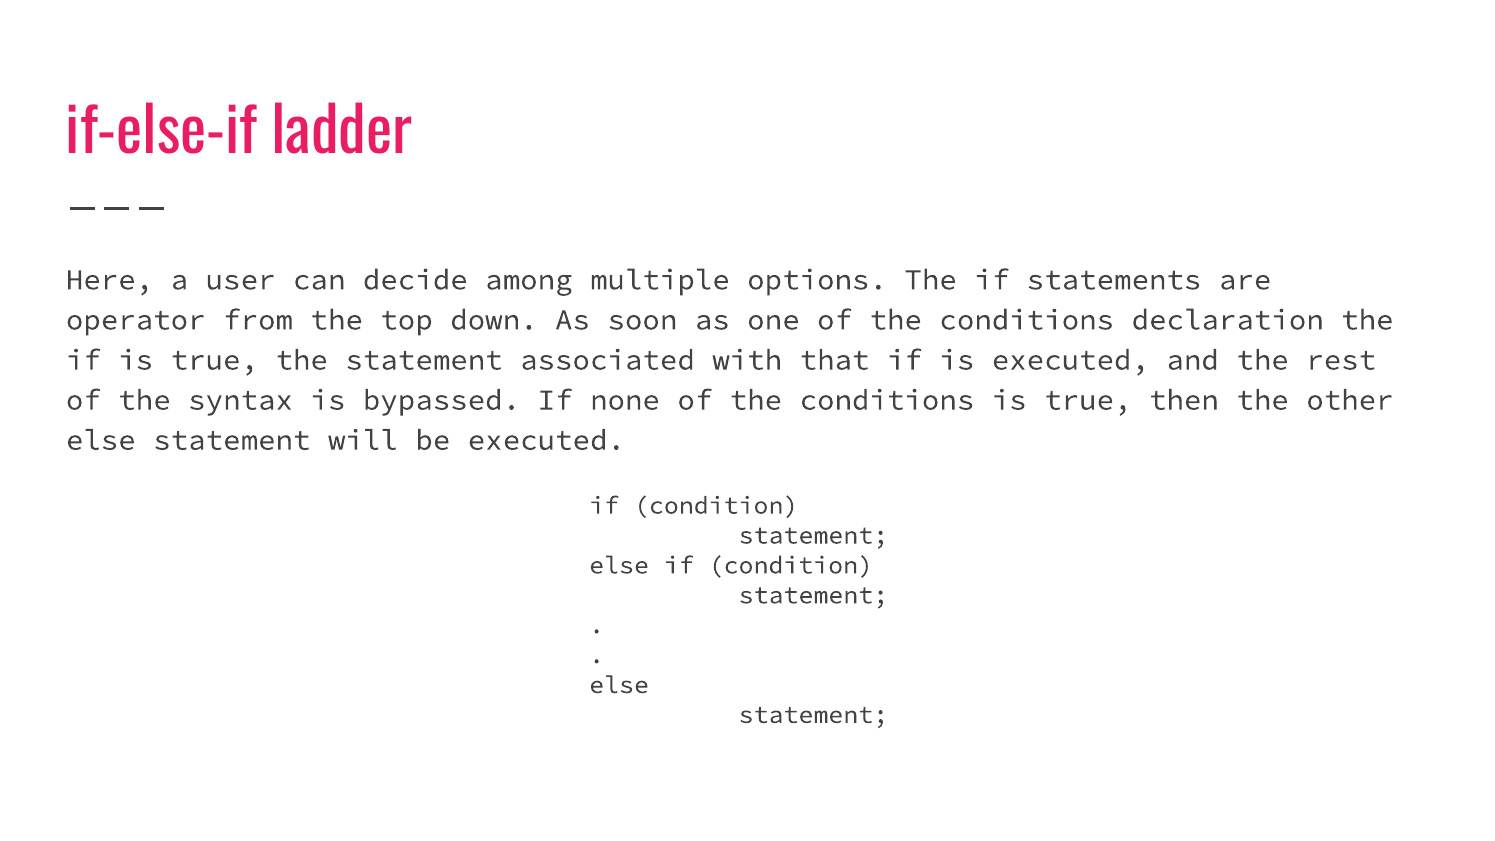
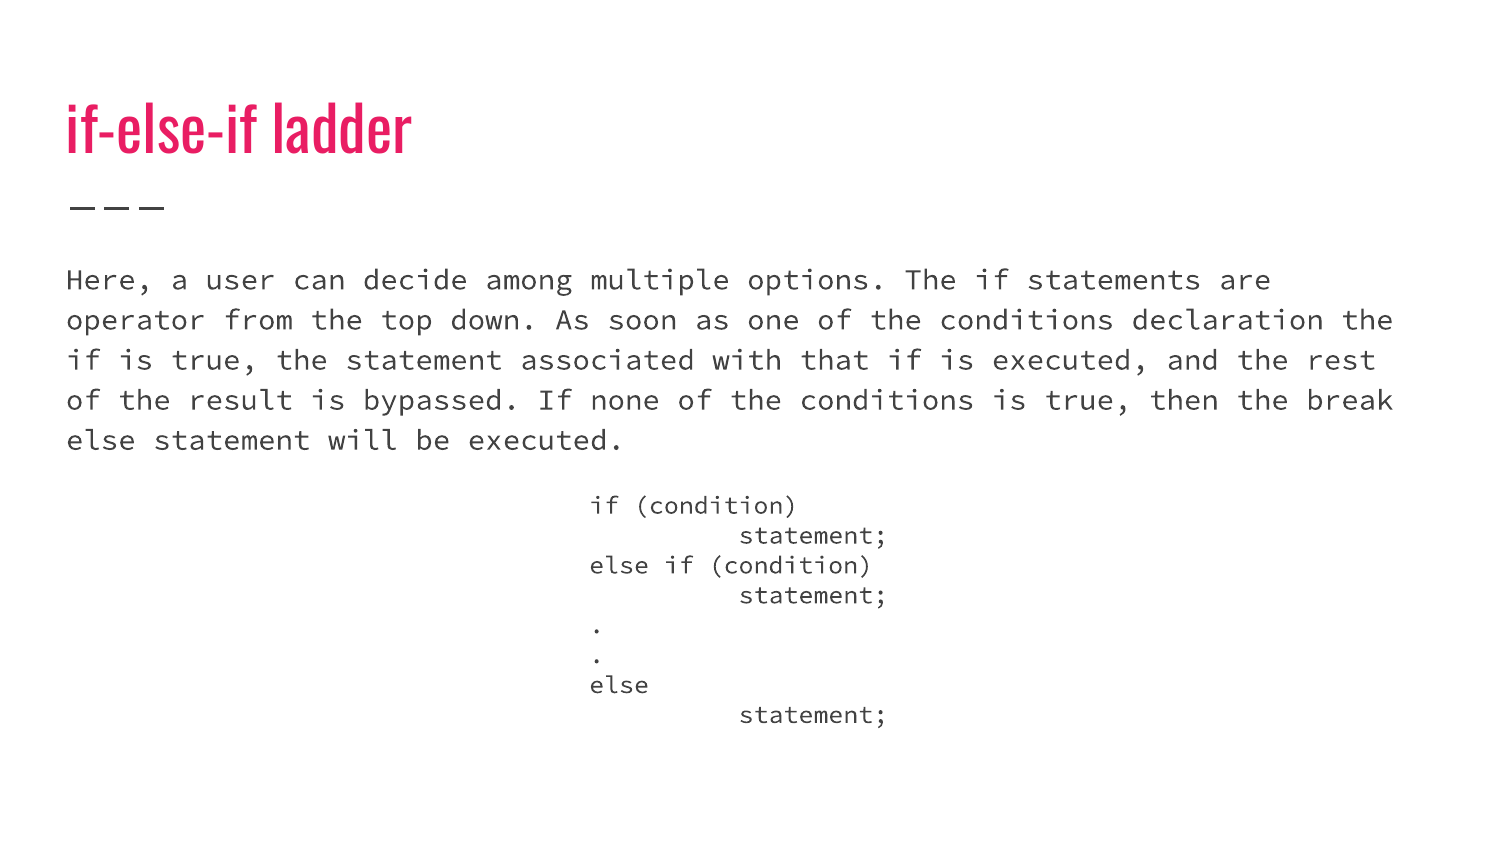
syntax: syntax -> result
other: other -> break
